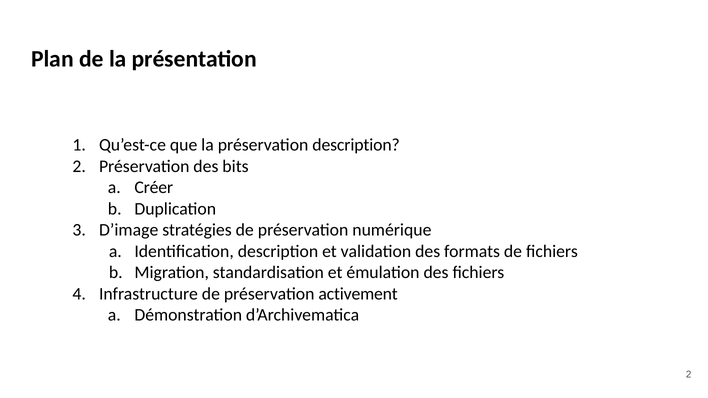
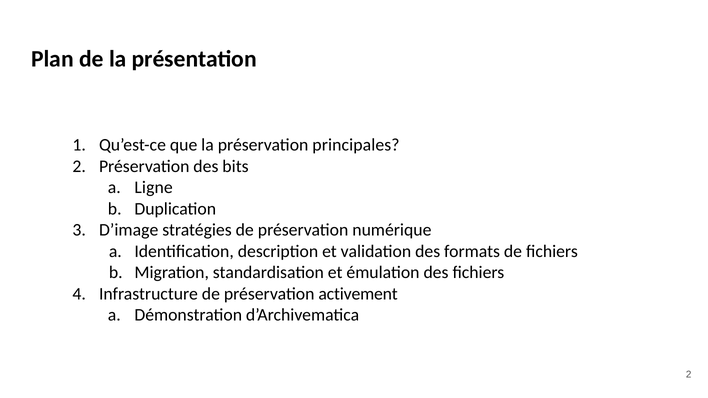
préservation description: description -> principales
Créer: Créer -> Ligne
